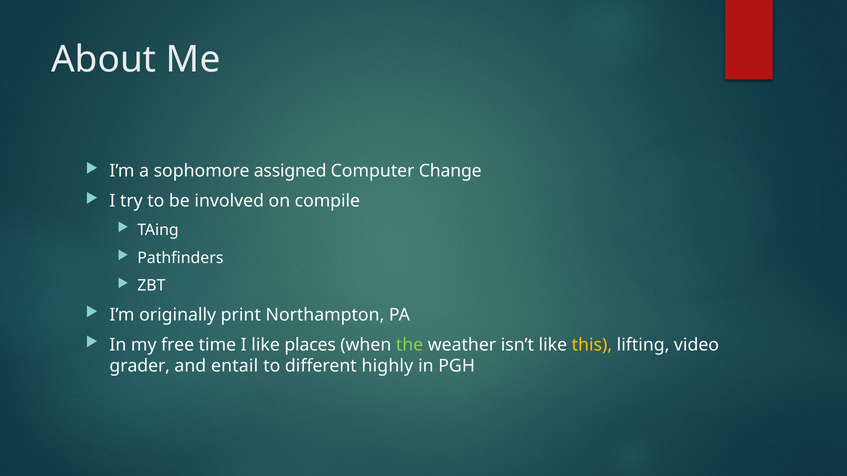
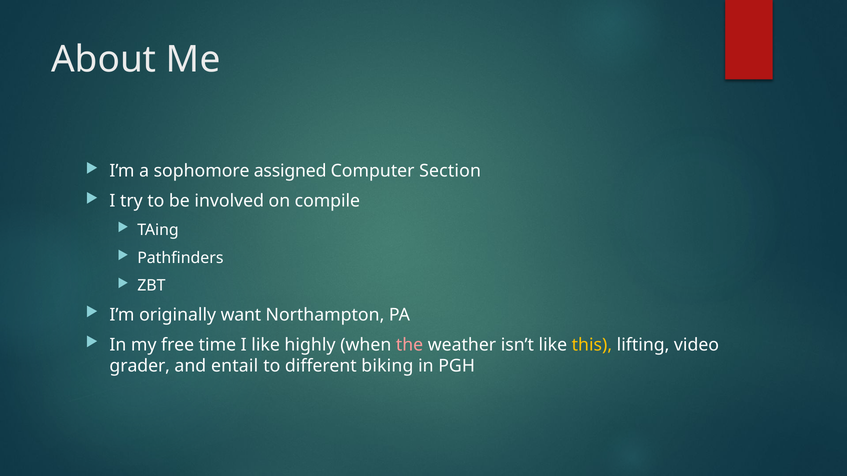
Change: Change -> Section
print: print -> want
places: places -> highly
the colour: light green -> pink
highly: highly -> biking
